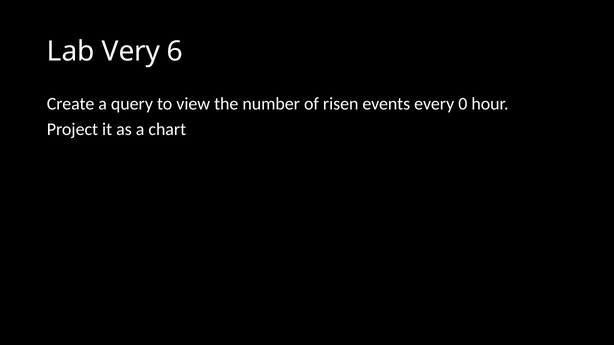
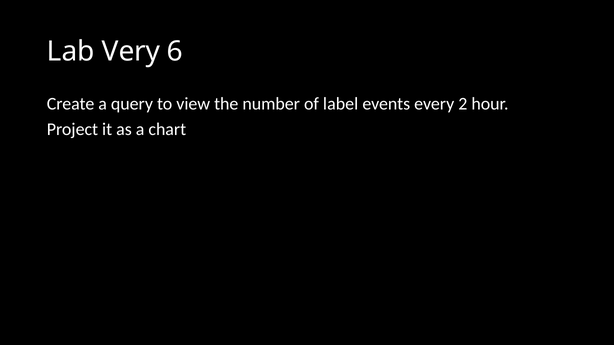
risen: risen -> label
0: 0 -> 2
